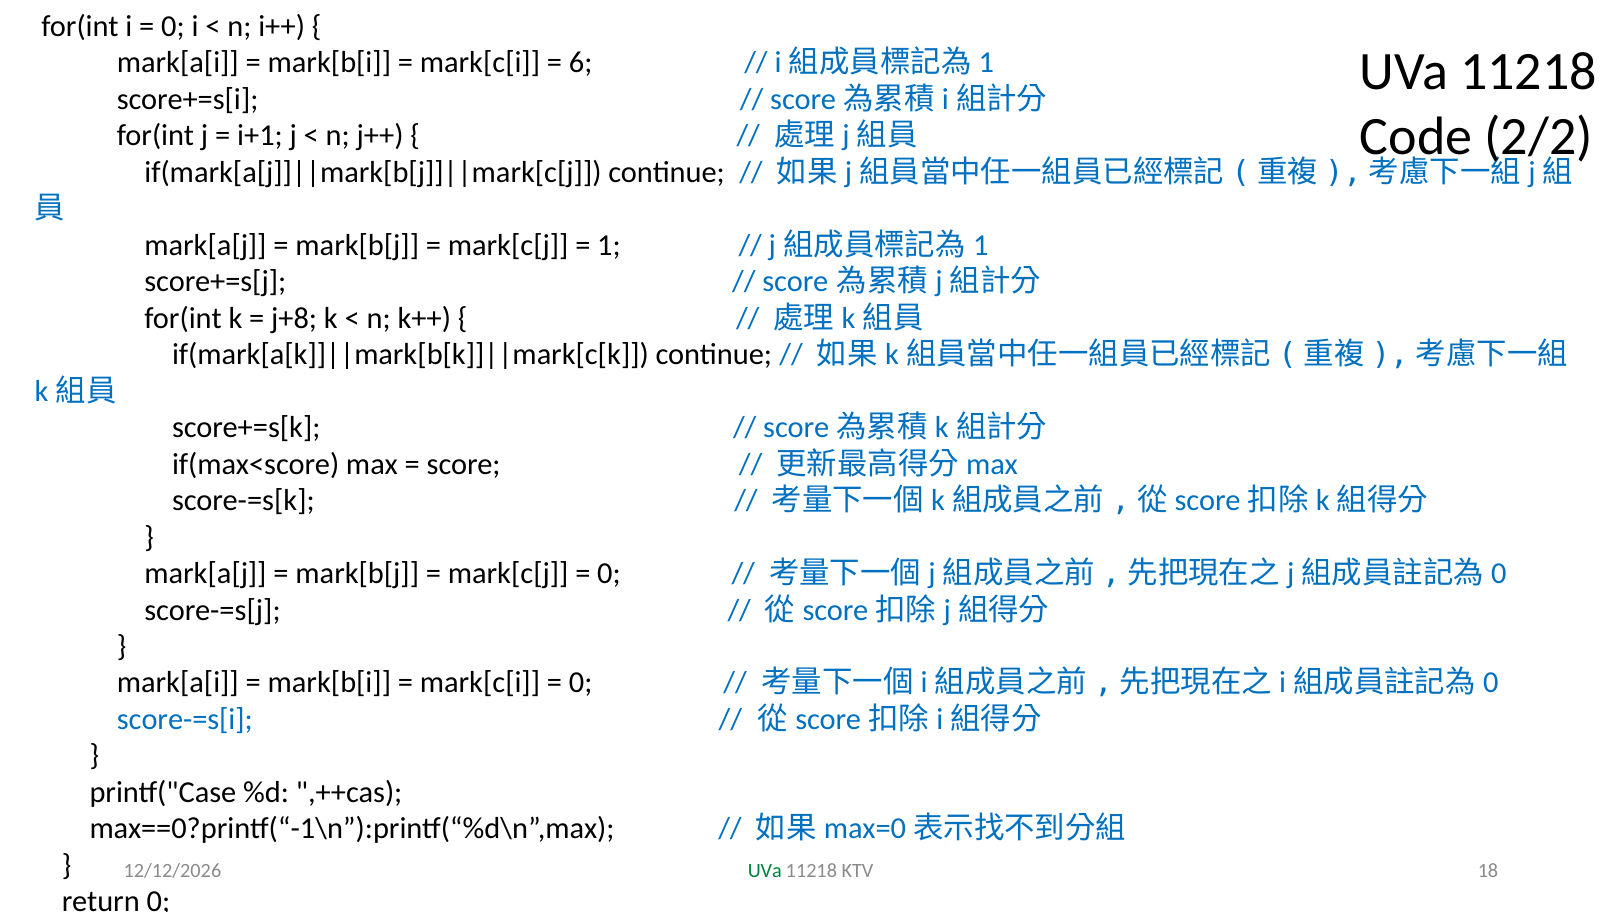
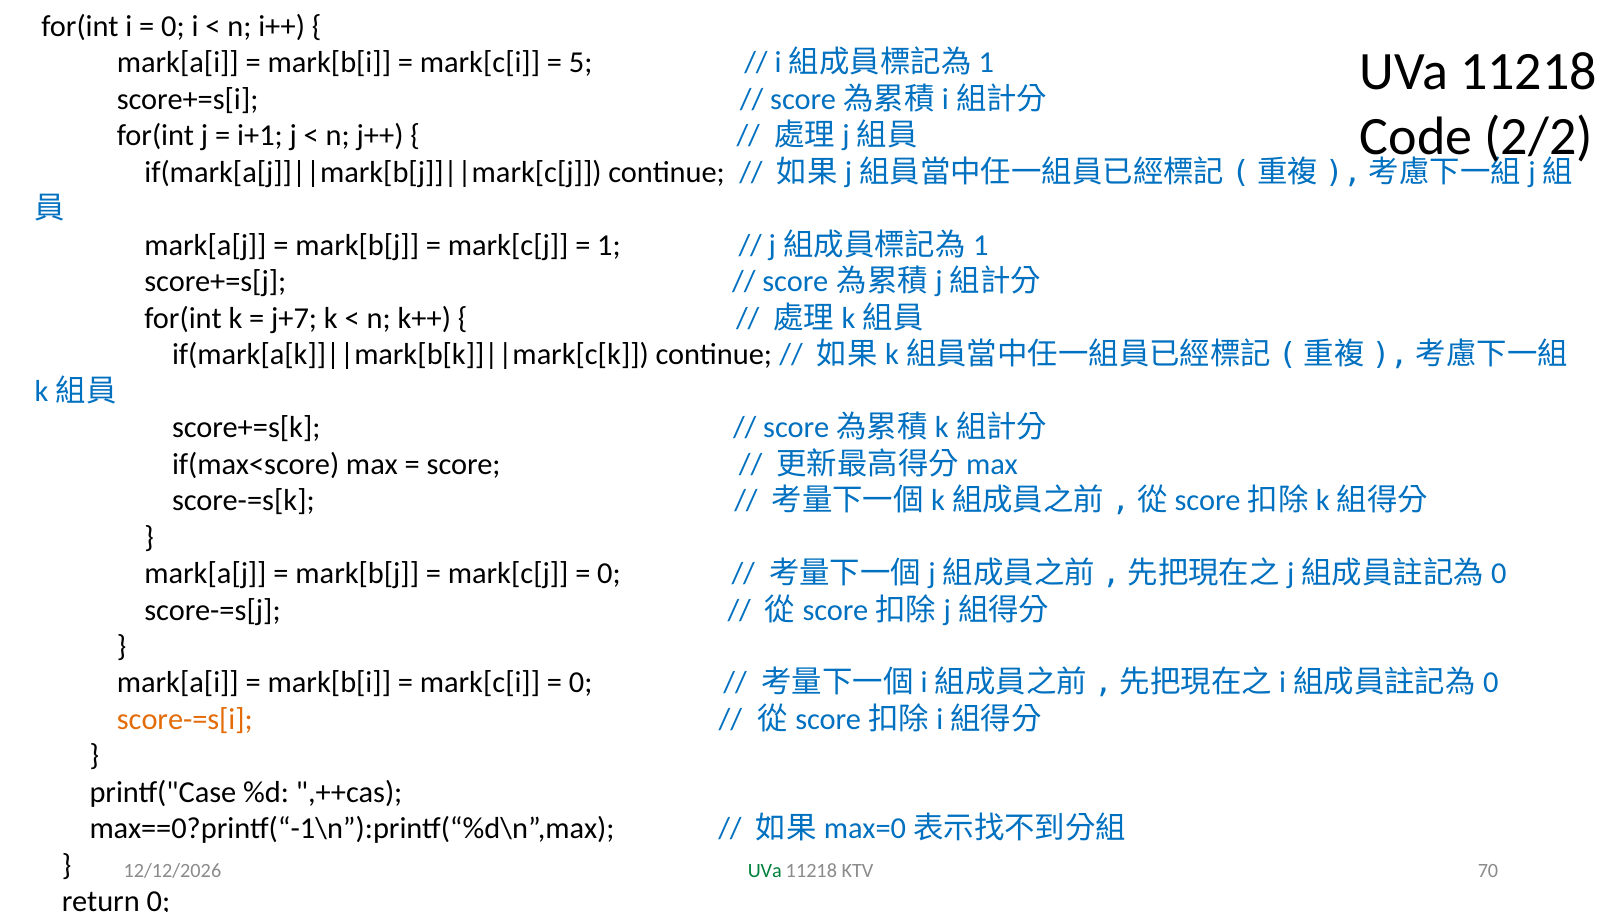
6: 6 -> 5
j+8: j+8 -> j+7
score-=s[i colour: blue -> orange
18: 18 -> 70
